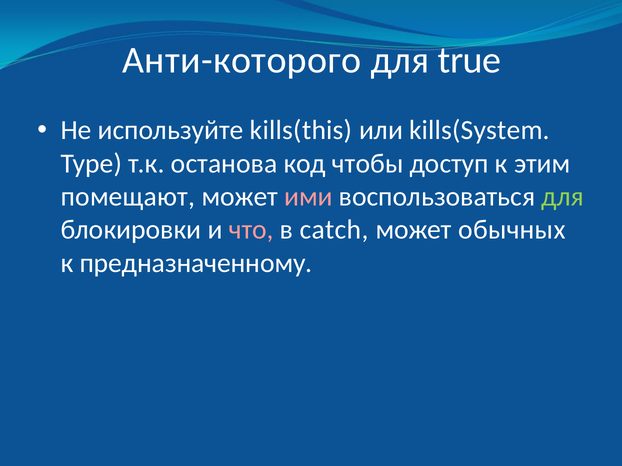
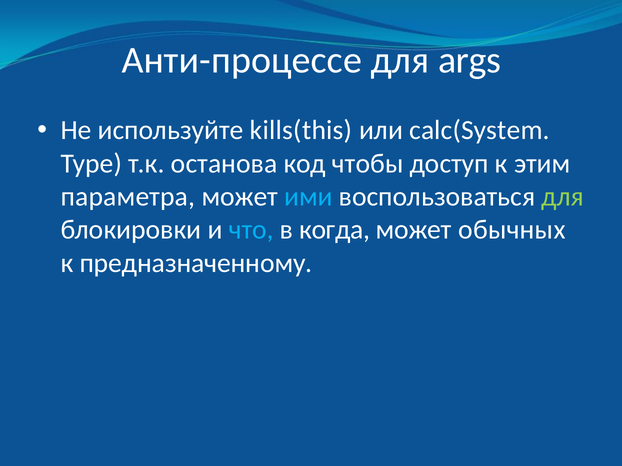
Анти-которого: Анти-которого -> Анти-процессе
true: true -> args
kills(System: kills(System -> calc(System
помещают: помещают -> параметра
ими colour: pink -> light blue
что colour: pink -> light blue
catch: catch -> когда
